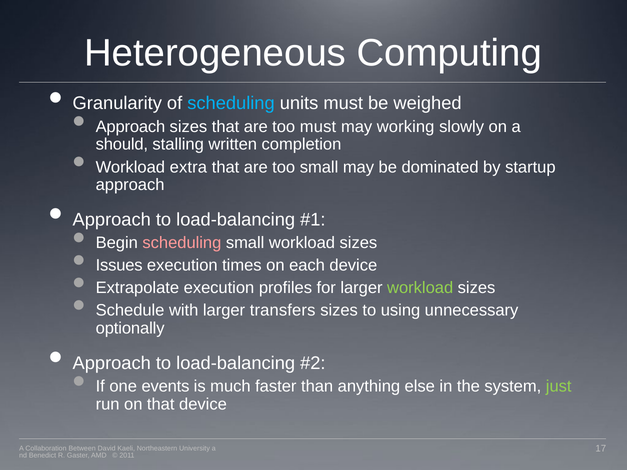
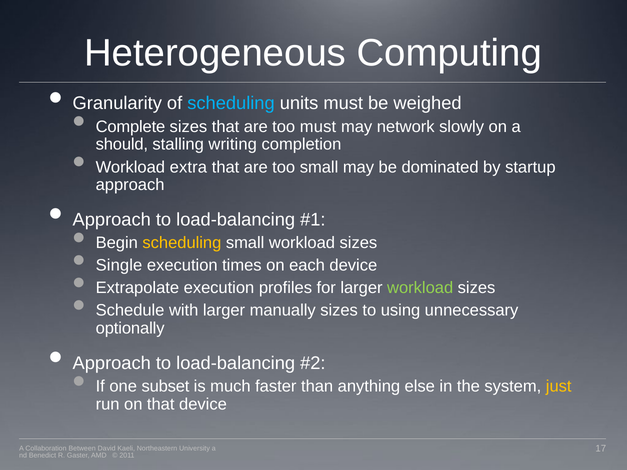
Approach at (130, 127): Approach -> Complete
working: working -> network
written: written -> writing
scheduling at (182, 243) colour: pink -> yellow
Issues: Issues -> Single
transfers: transfers -> manually
events: events -> subset
just colour: light green -> yellow
